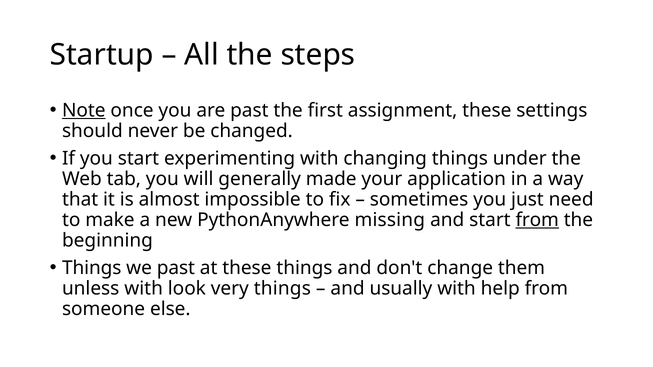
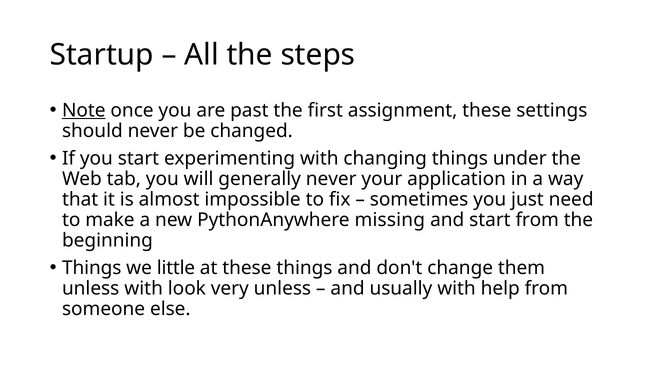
generally made: made -> never
from at (537, 220) underline: present -> none
we past: past -> little
very things: things -> unless
